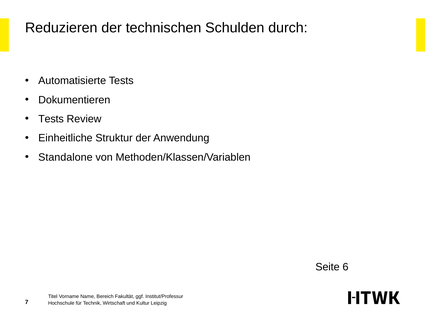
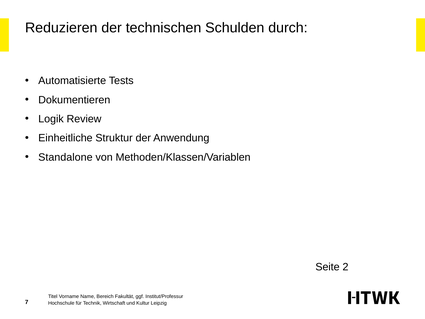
Tests at (51, 119): Tests -> Logik
6: 6 -> 2
